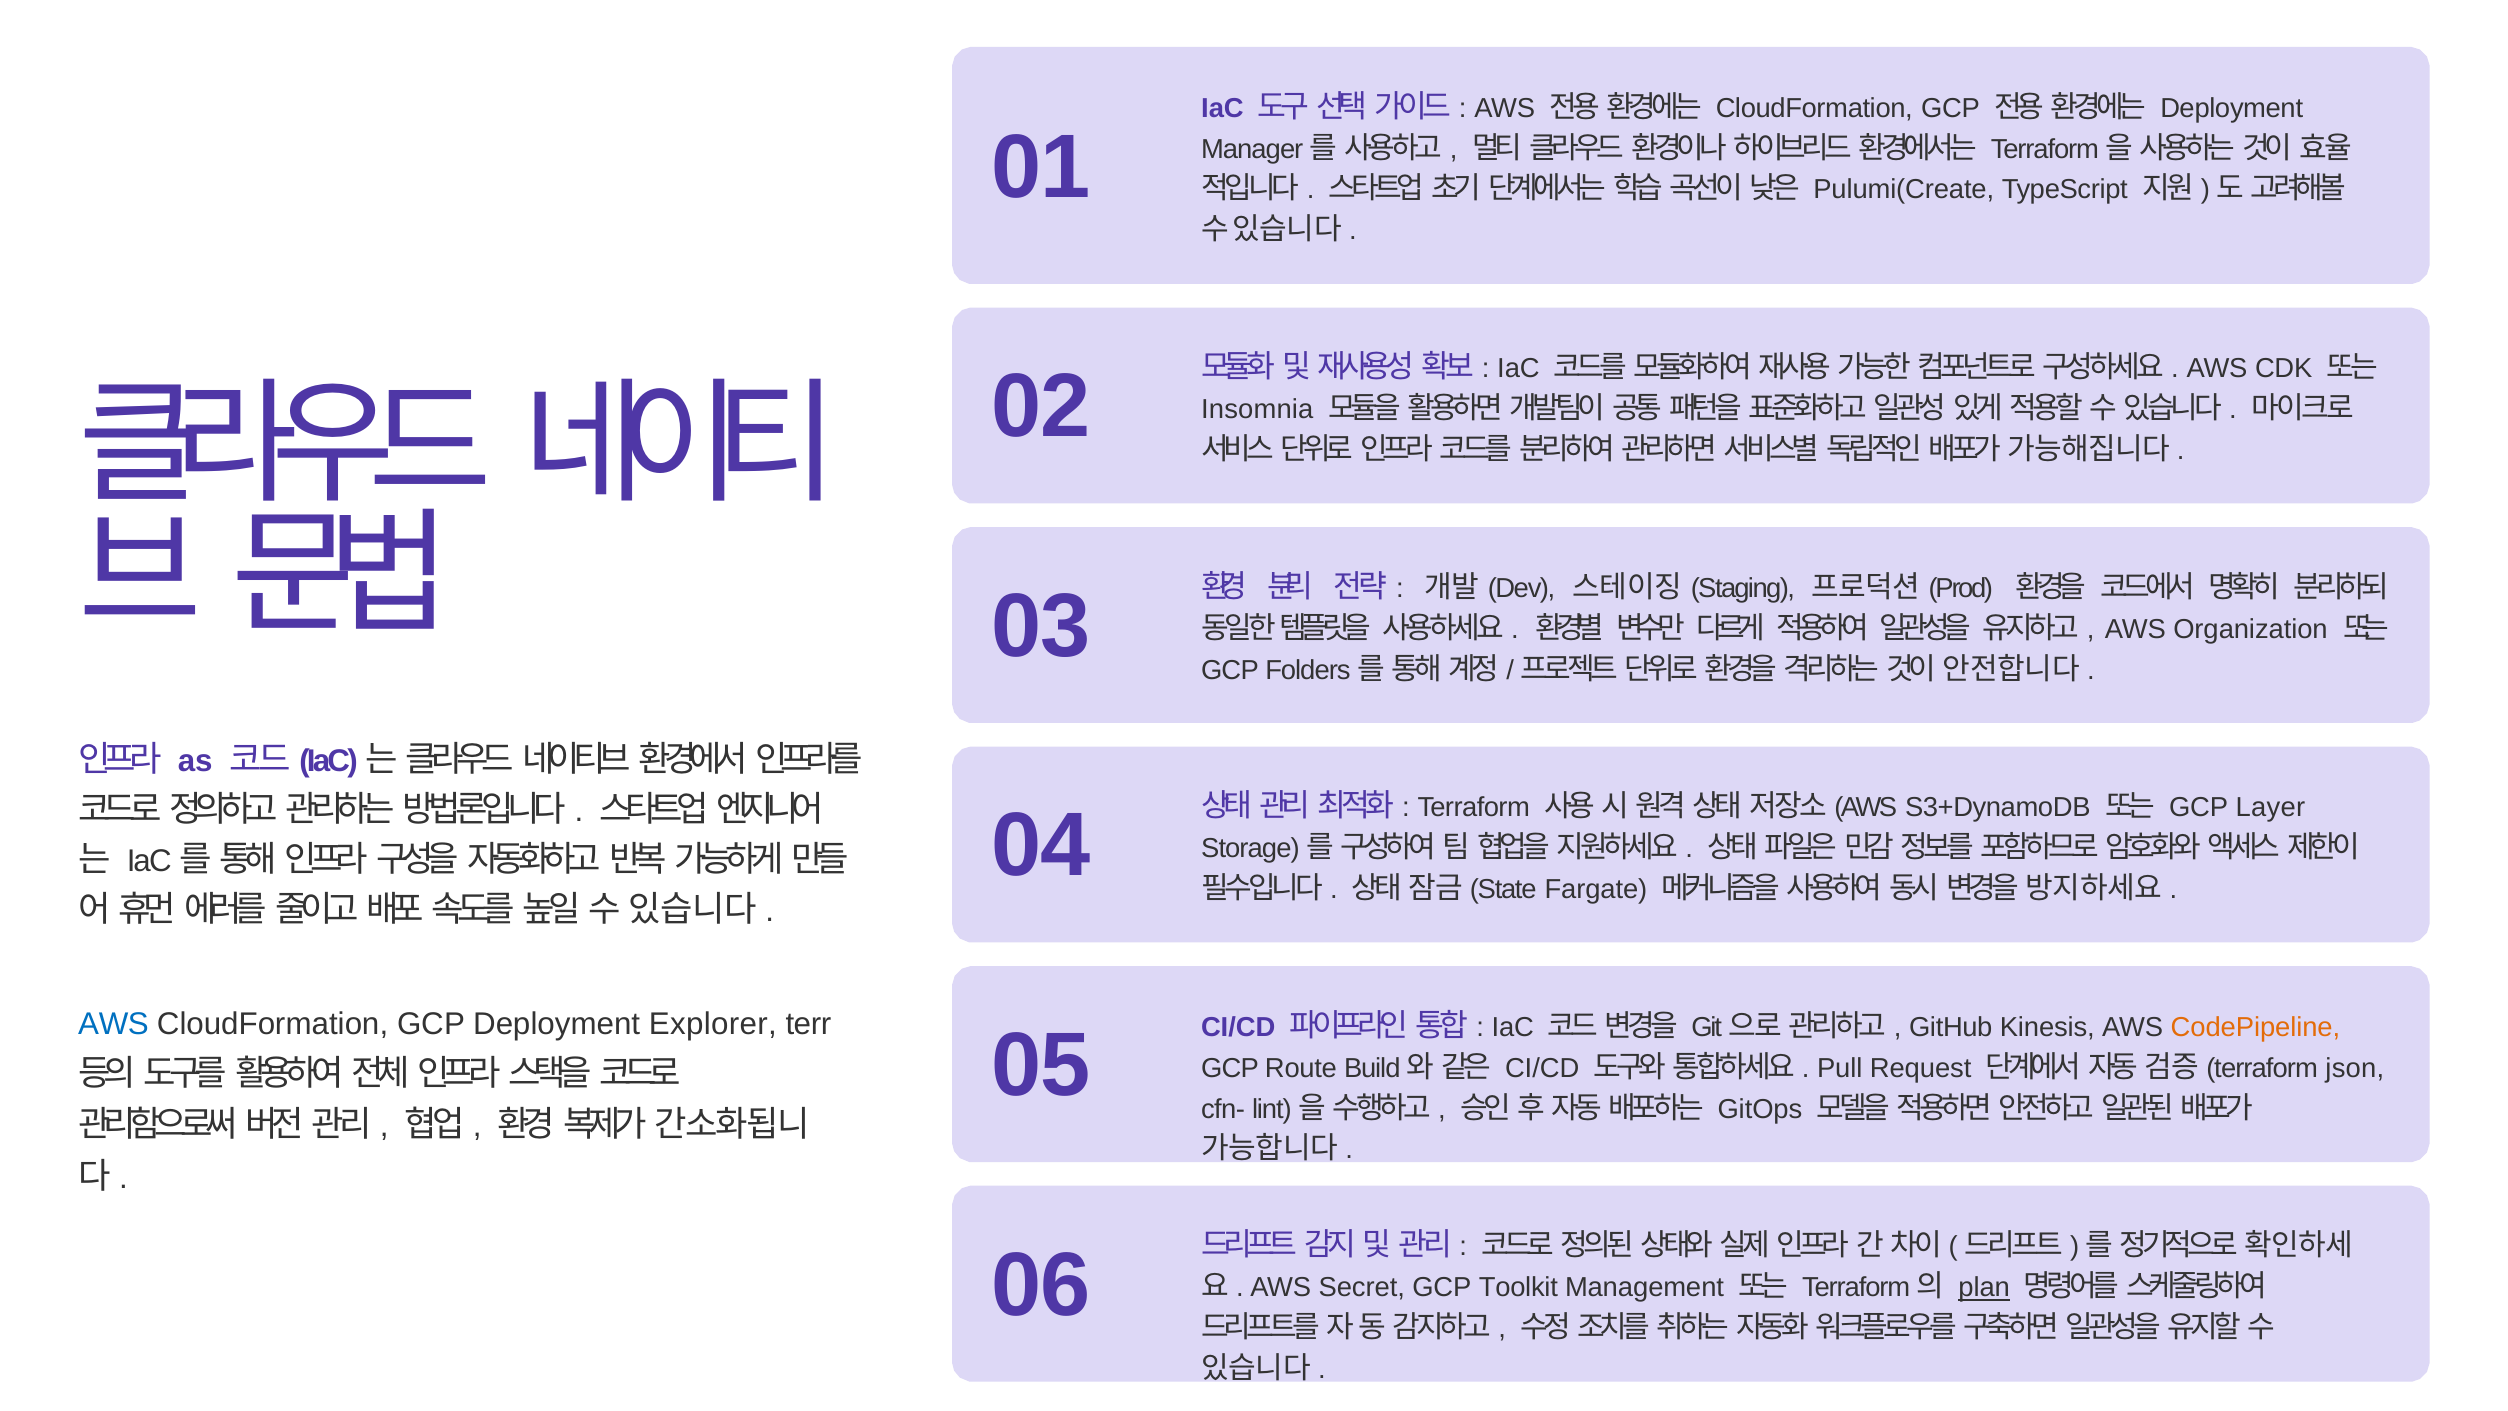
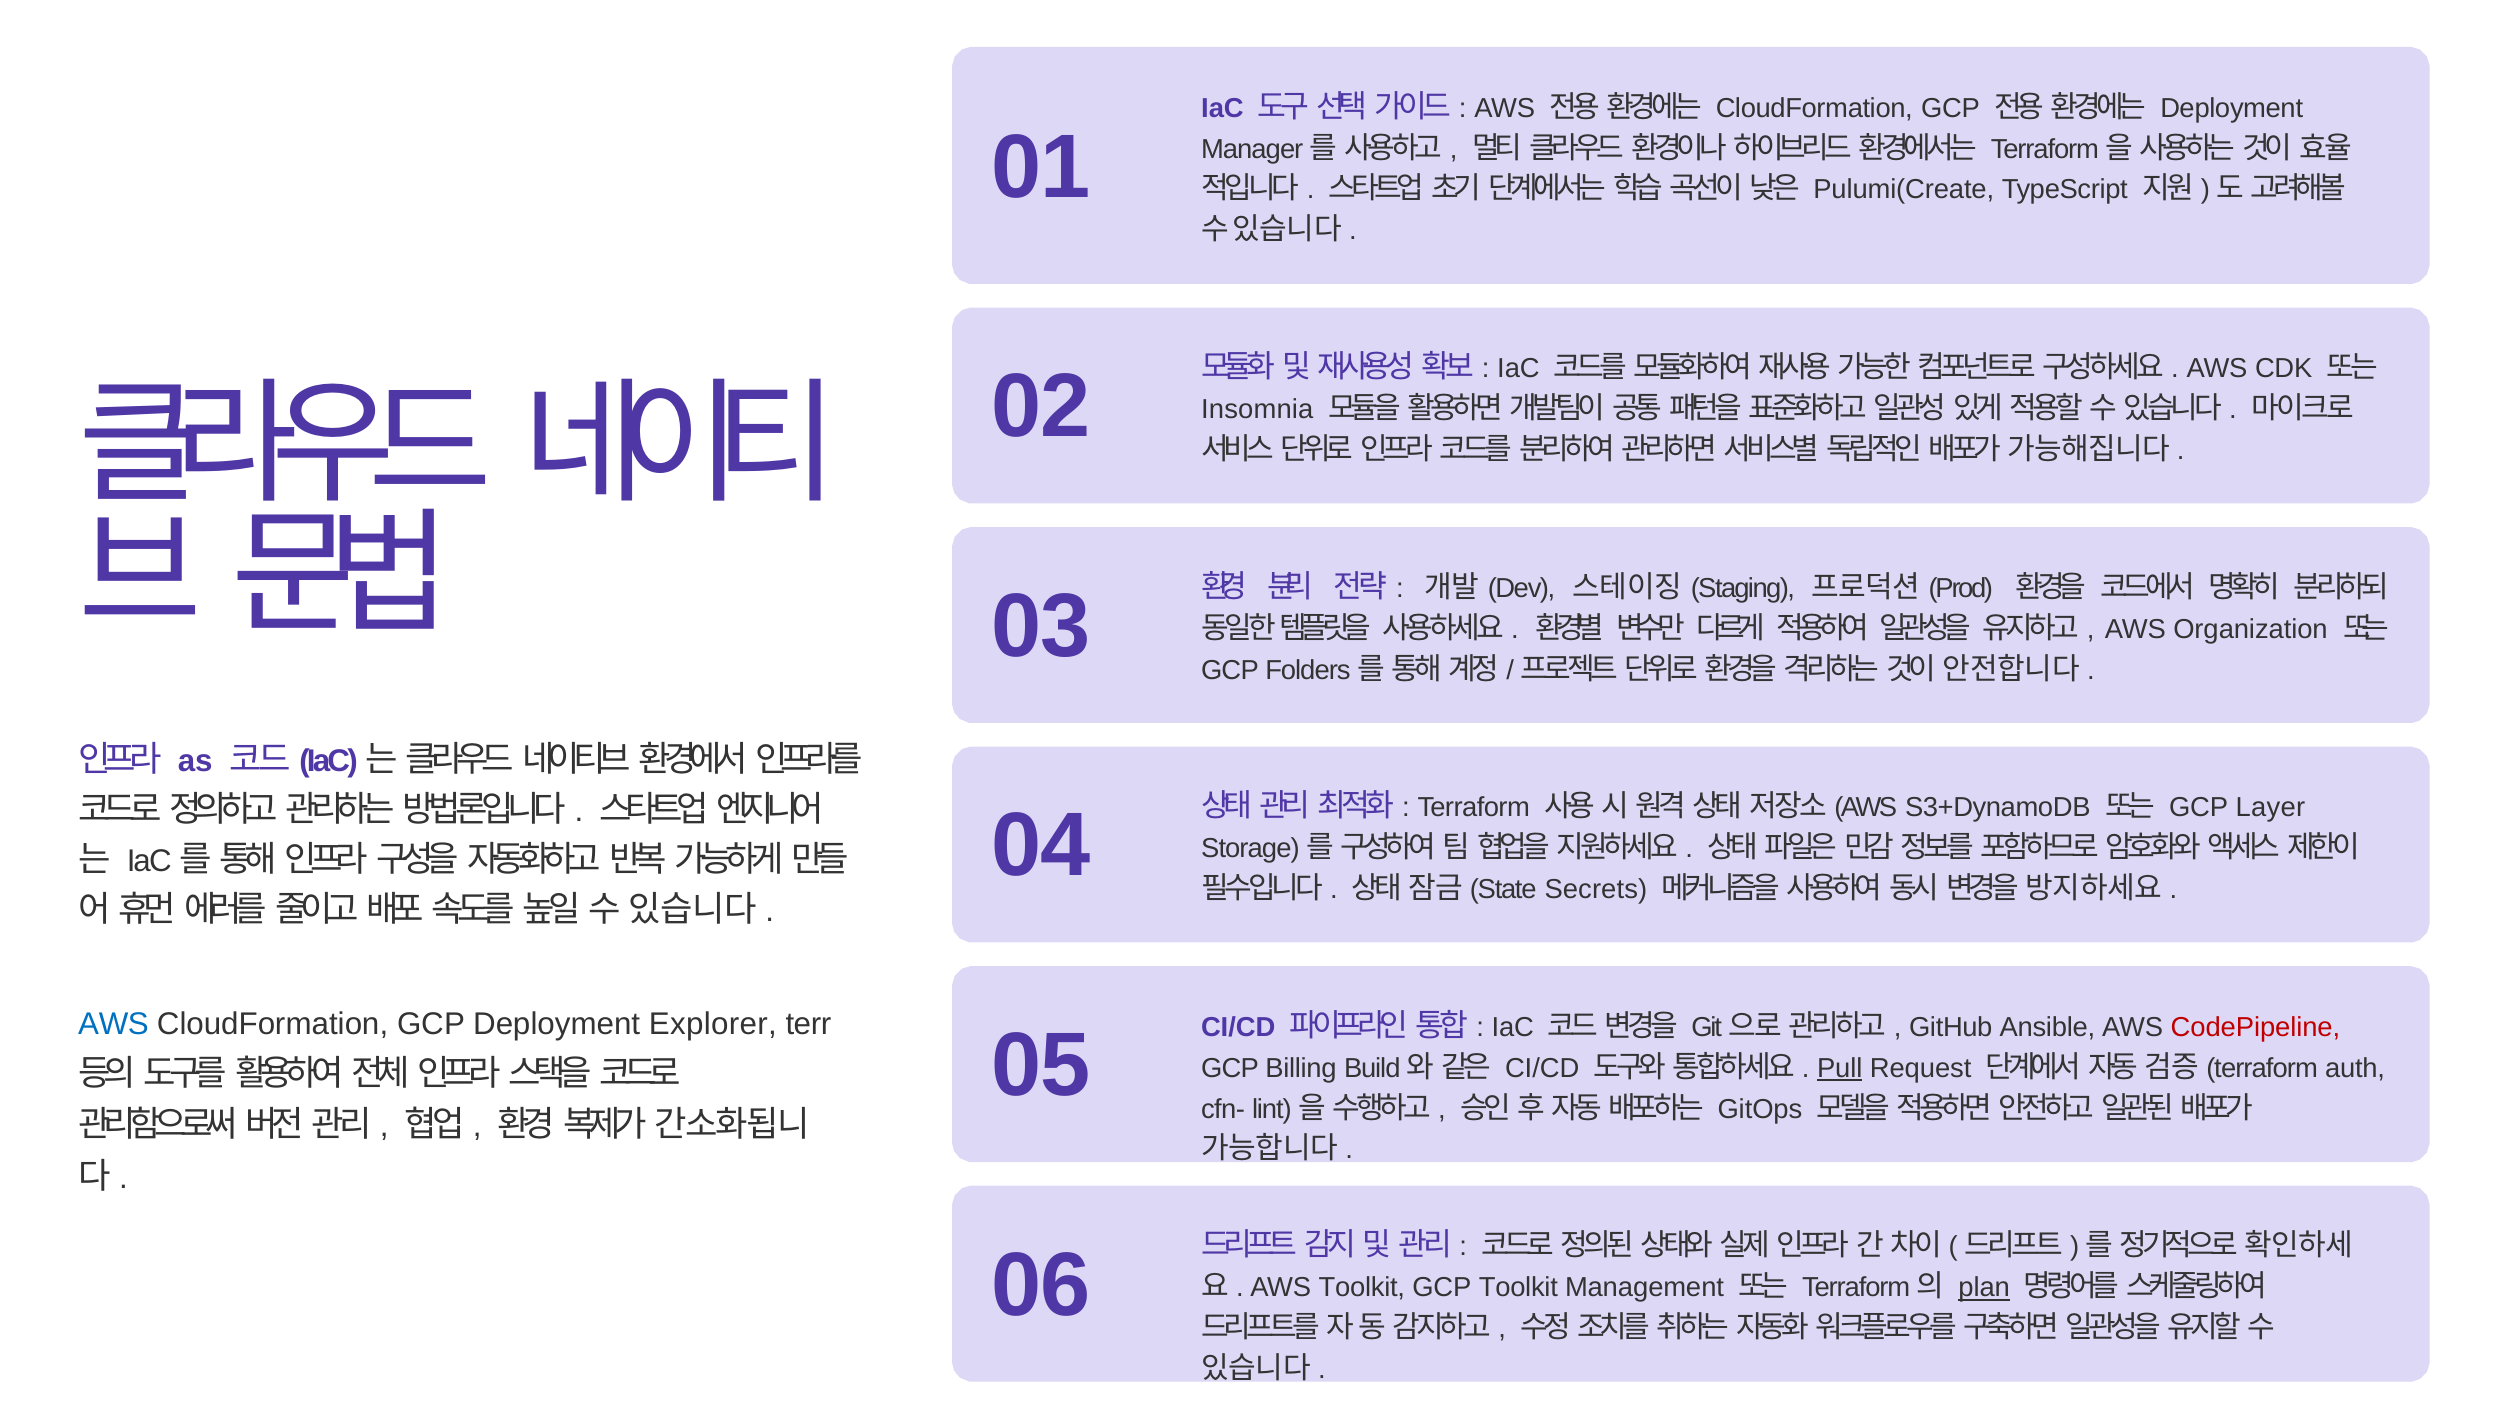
Fargate: Fargate -> Secrets
Kinesis: Kinesis -> Ansible
CodePipeline colour: orange -> red
Route: Route -> Billing
Pull underline: none -> present
json: json -> auth
AWS Secret: Secret -> Toolkit
